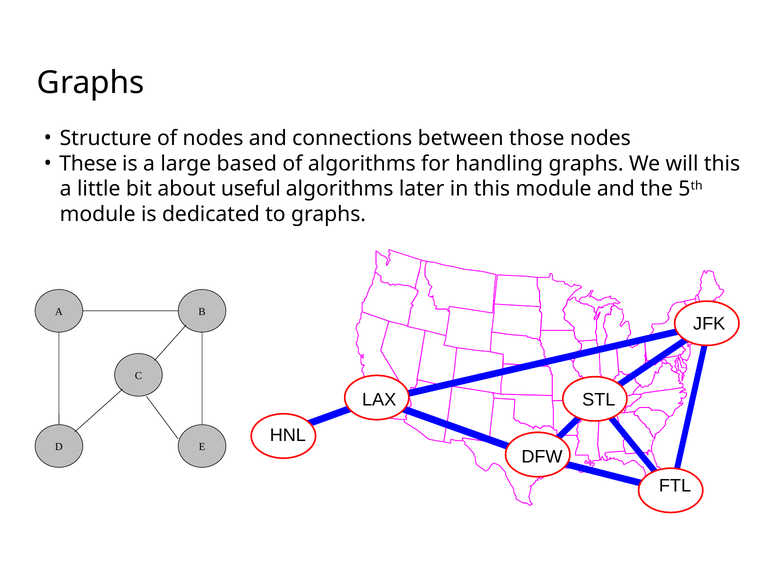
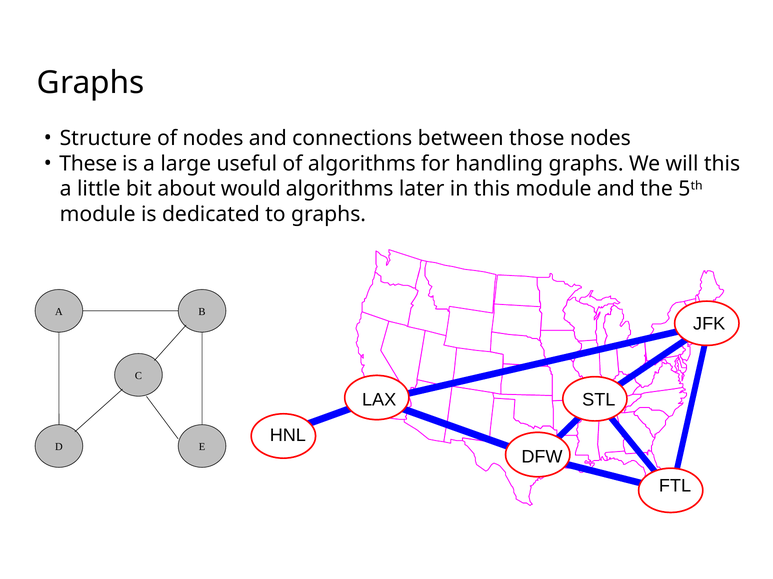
based: based -> useful
useful: useful -> would
